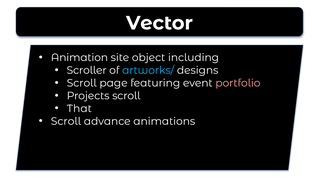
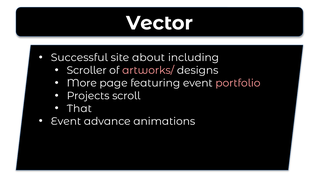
Animation: Animation -> Successful
object: object -> about
artworks/ colour: light blue -> pink
Scroll at (82, 83): Scroll -> More
Scroll at (66, 122): Scroll -> Event
